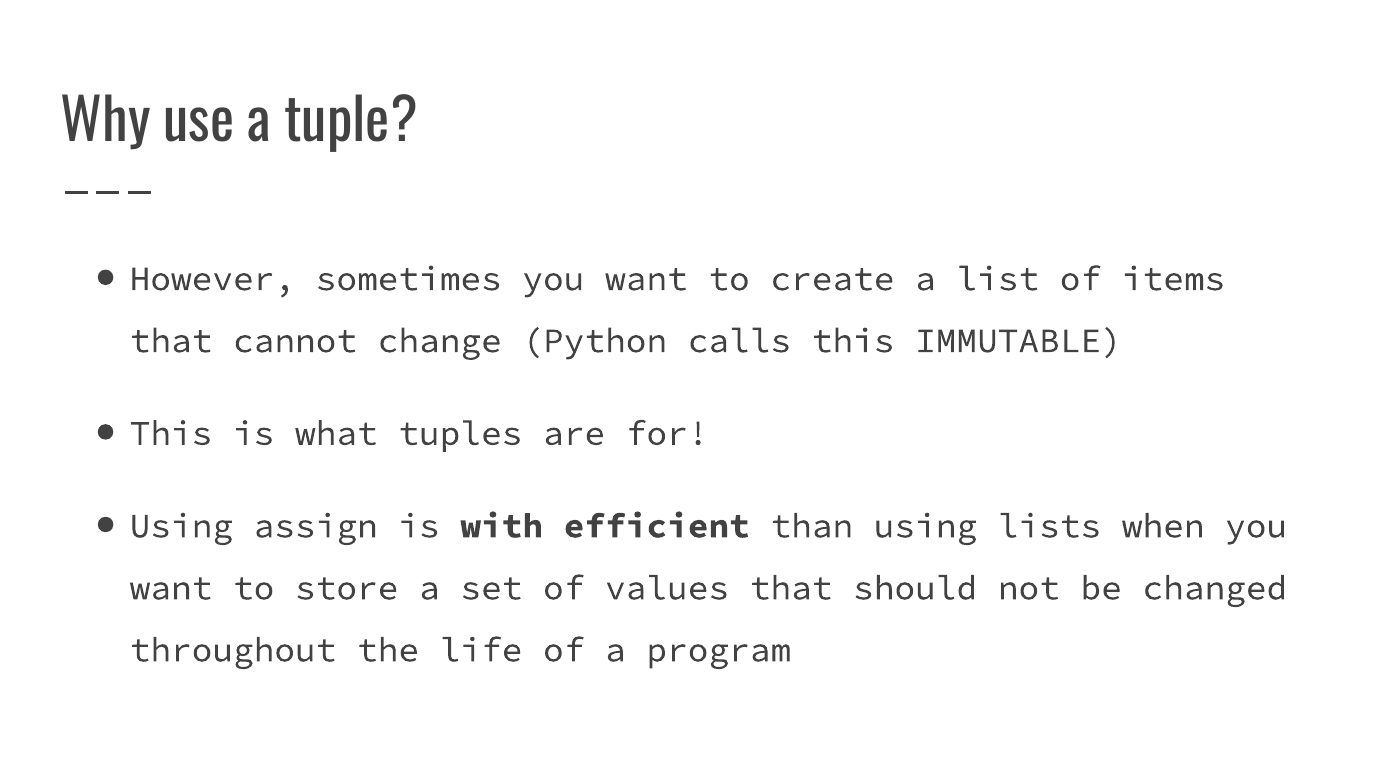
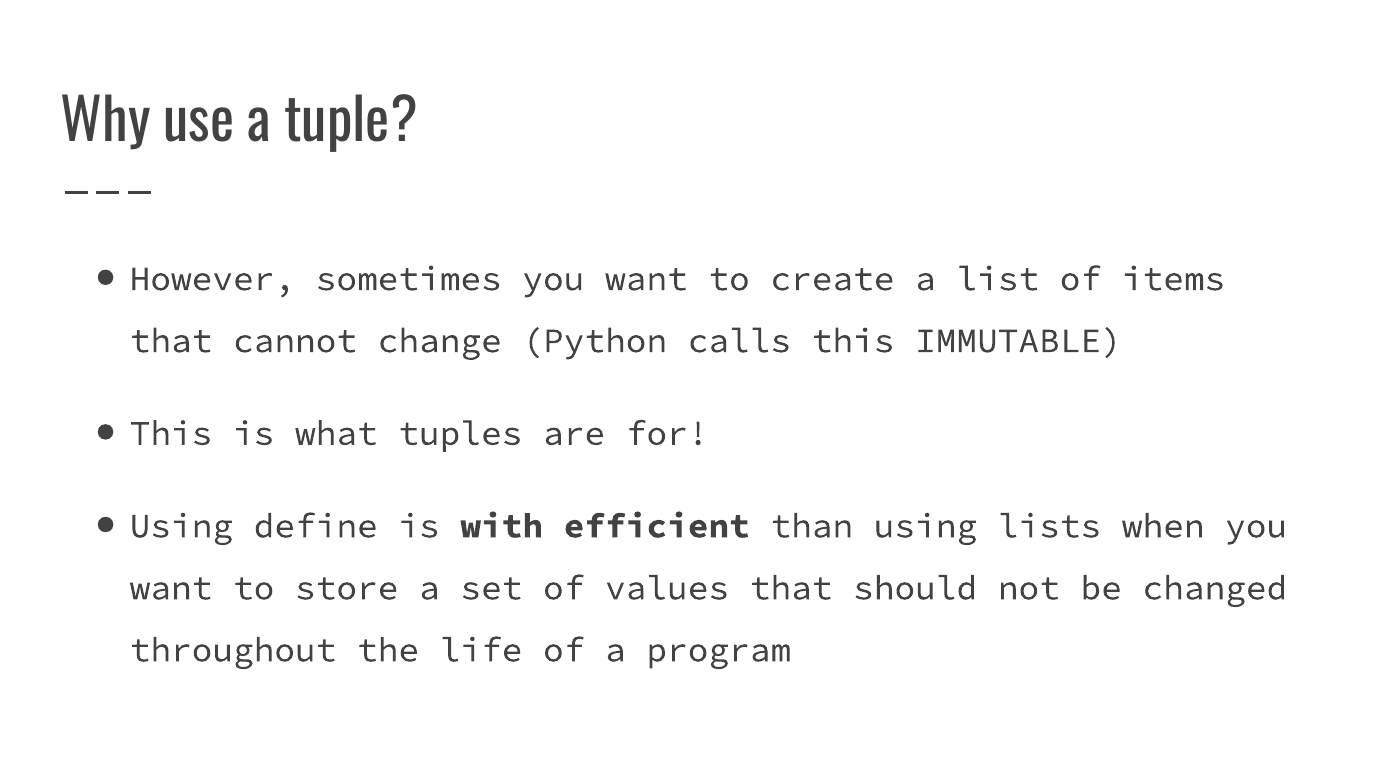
assign: assign -> define
